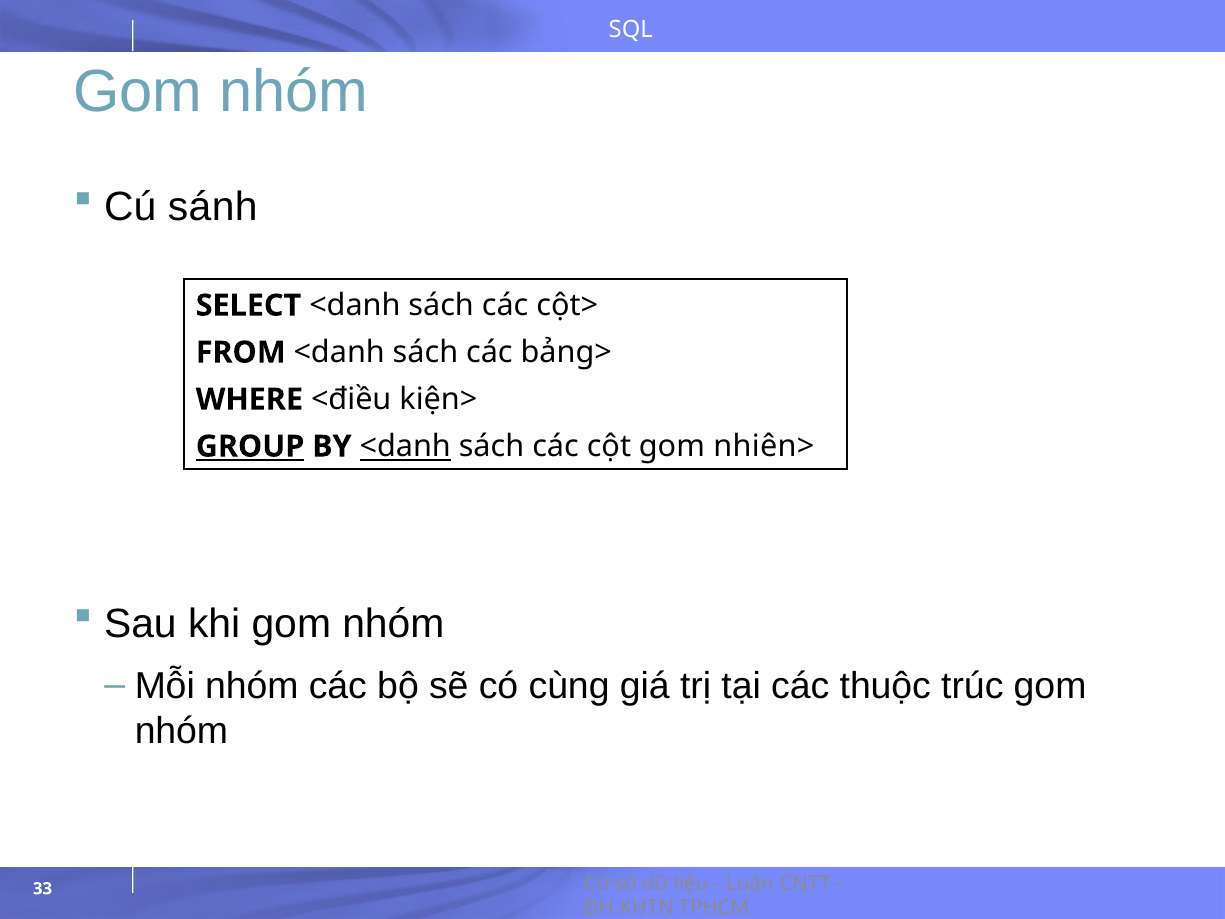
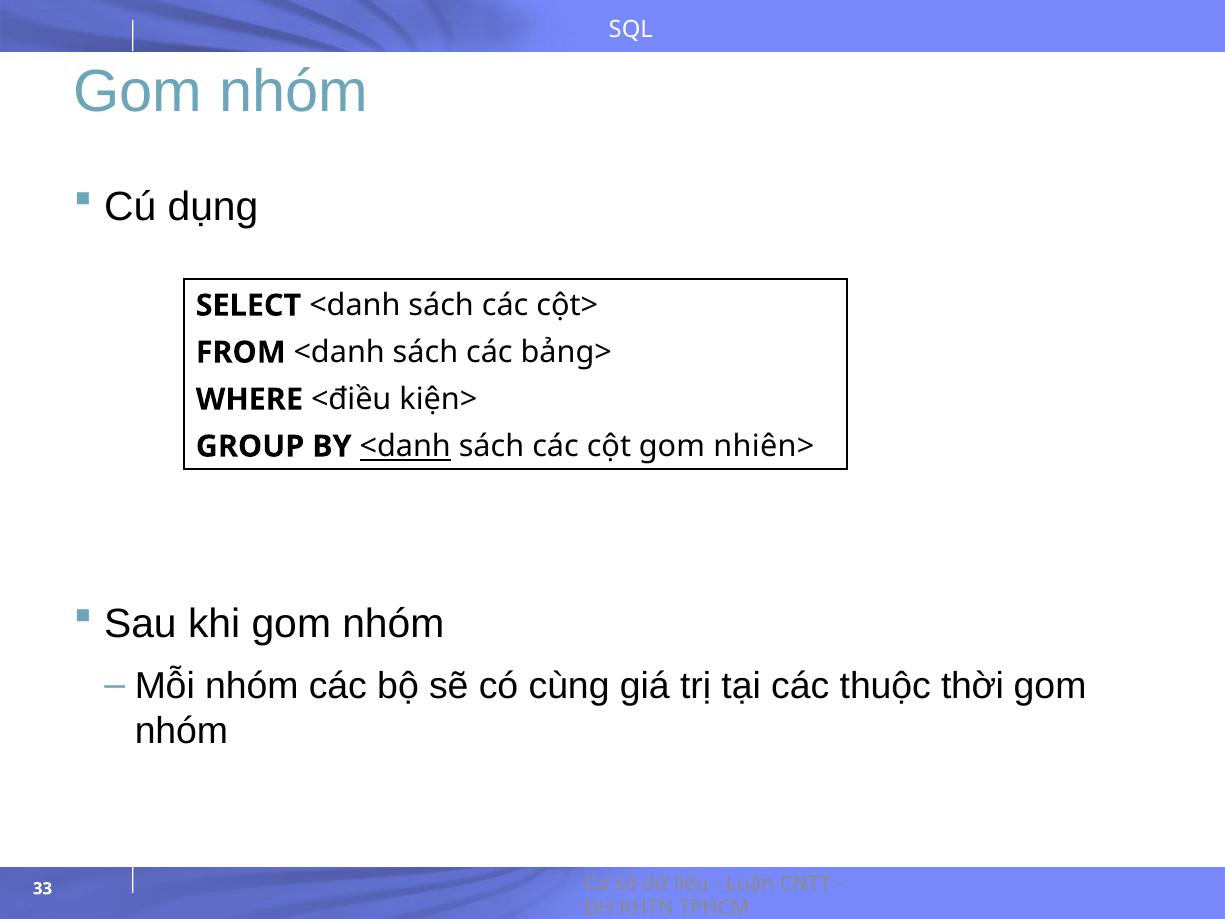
sánh: sánh -> dụng
GROUP underline: present -> none
trúc: trúc -> thời
